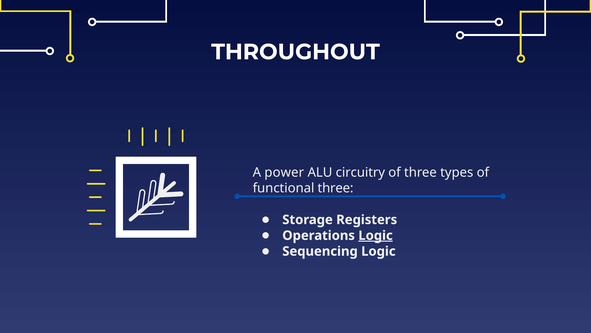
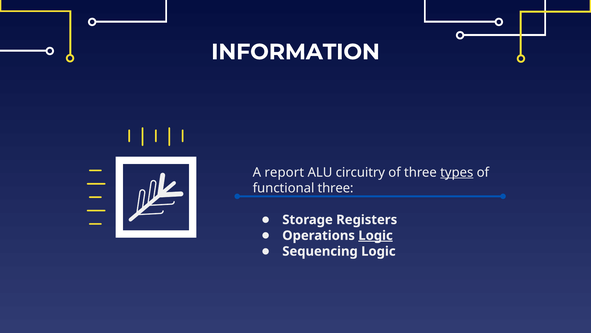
THROUGHOUT: THROUGHOUT -> INFORMATION
power: power -> report
types underline: none -> present
